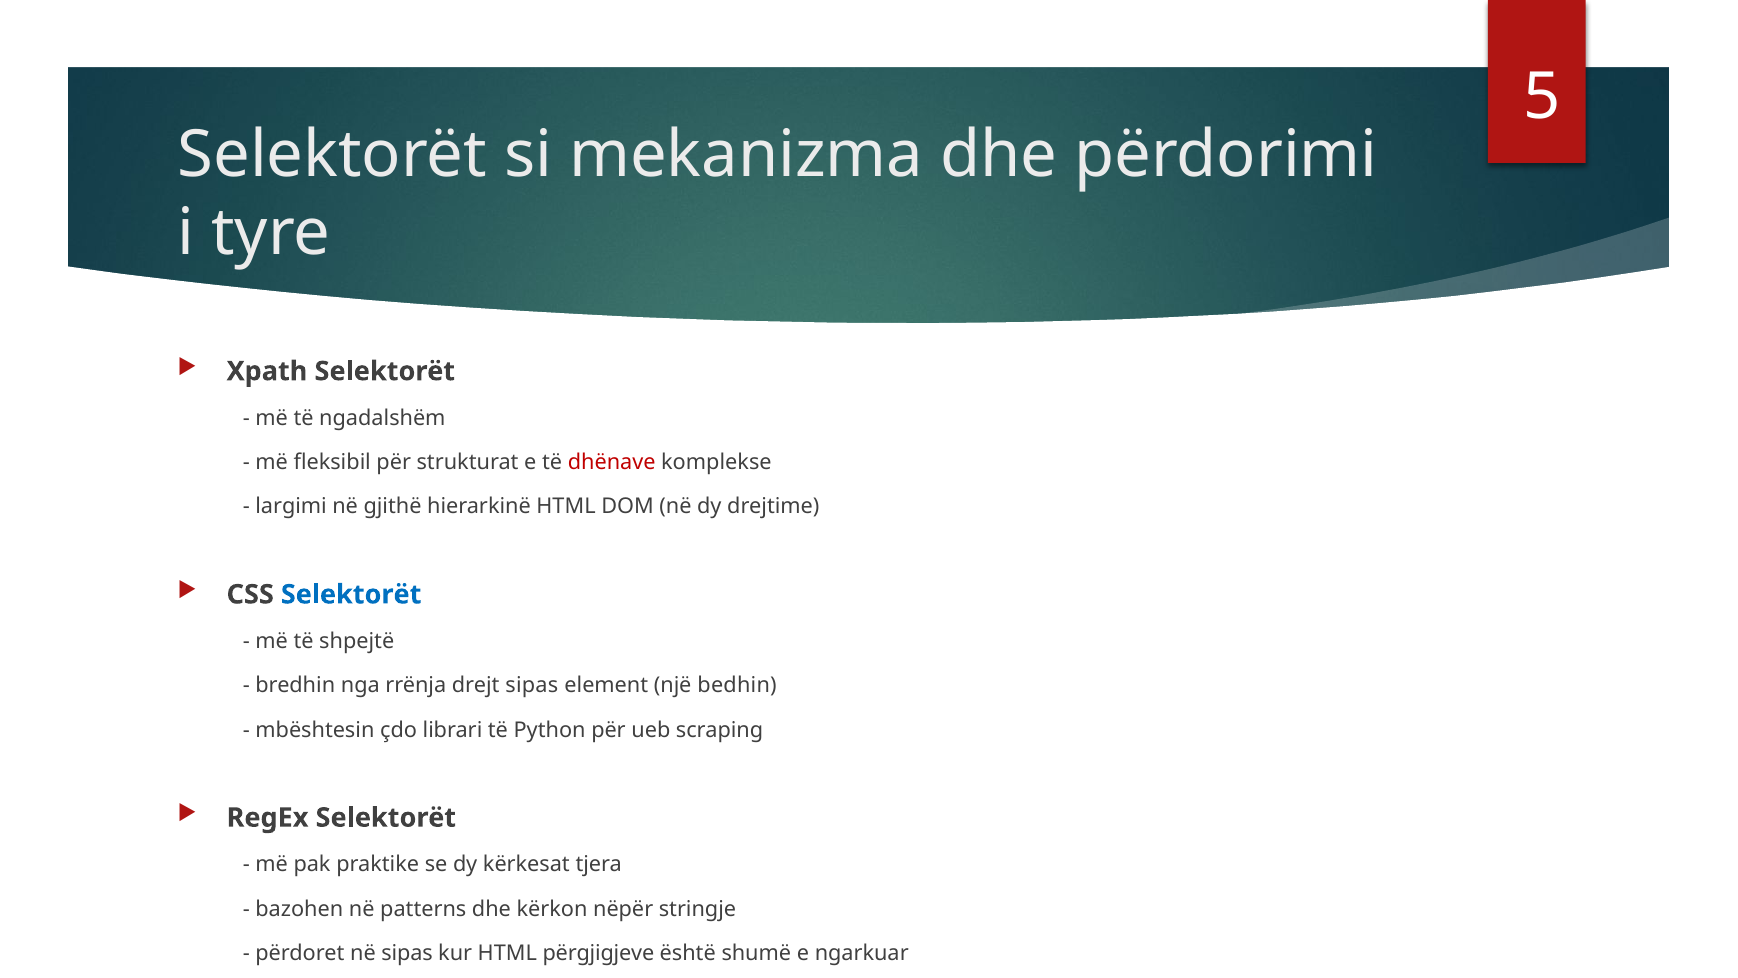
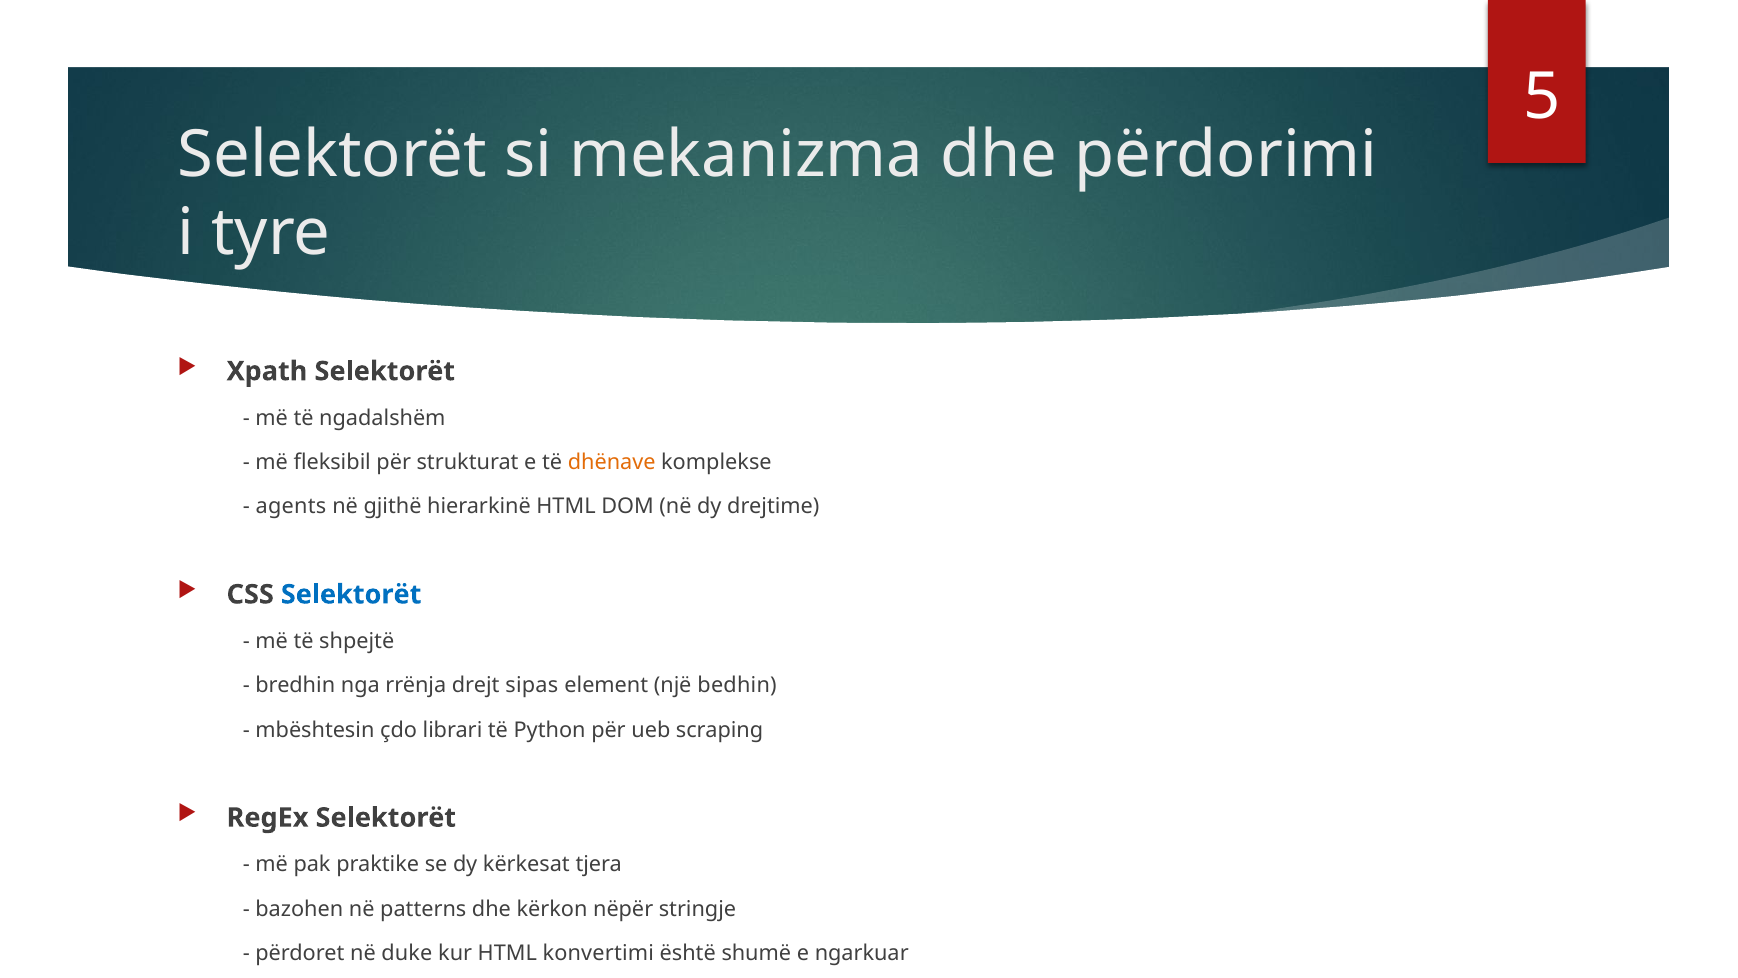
dhënave colour: red -> orange
largimi: largimi -> agents
në sipas: sipas -> duke
përgjigjeve: përgjigjeve -> konvertimi
